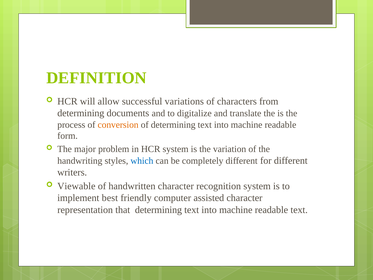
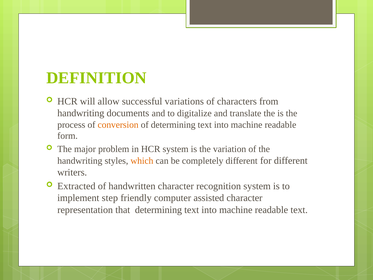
determining at (81, 113): determining -> handwriting
which colour: blue -> orange
Viewable: Viewable -> Extracted
best: best -> step
